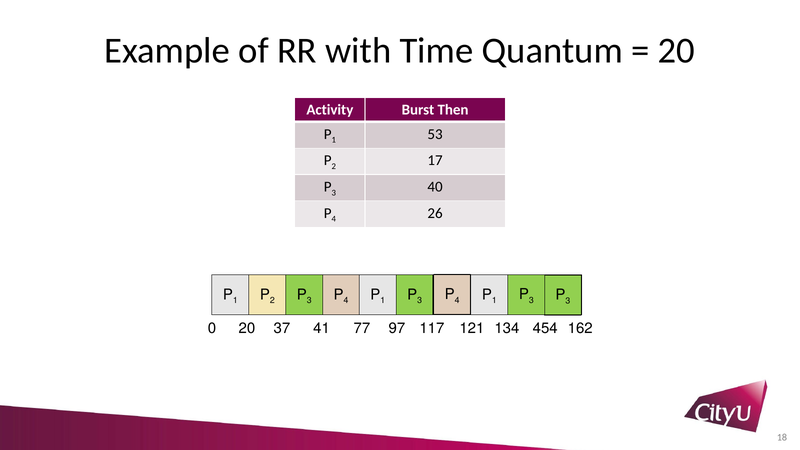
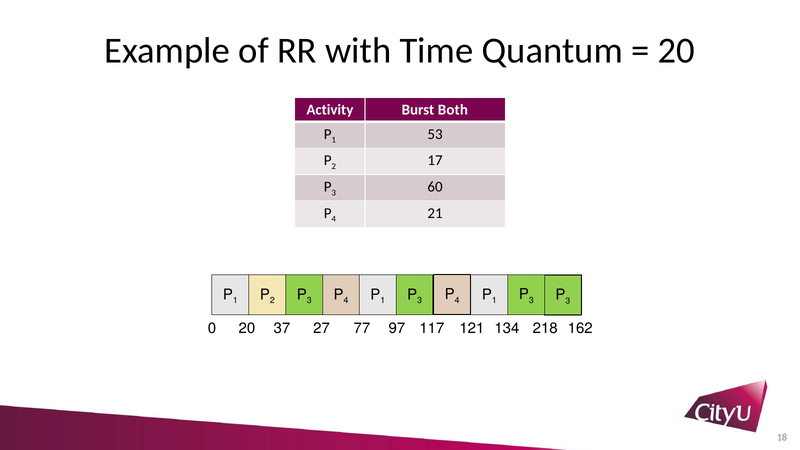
Then: Then -> Both
40: 40 -> 60
26: 26 -> 21
41: 41 -> 27
454: 454 -> 218
